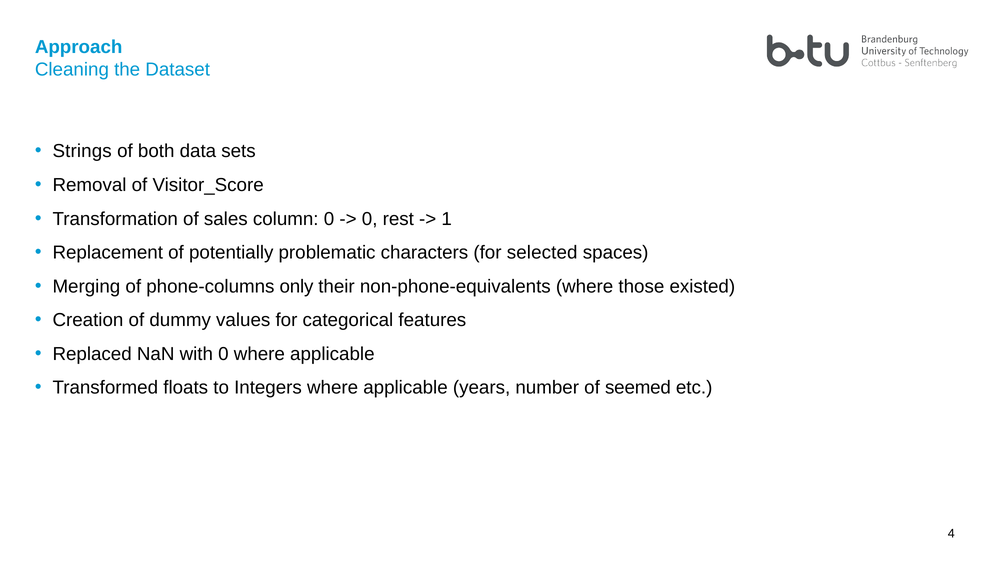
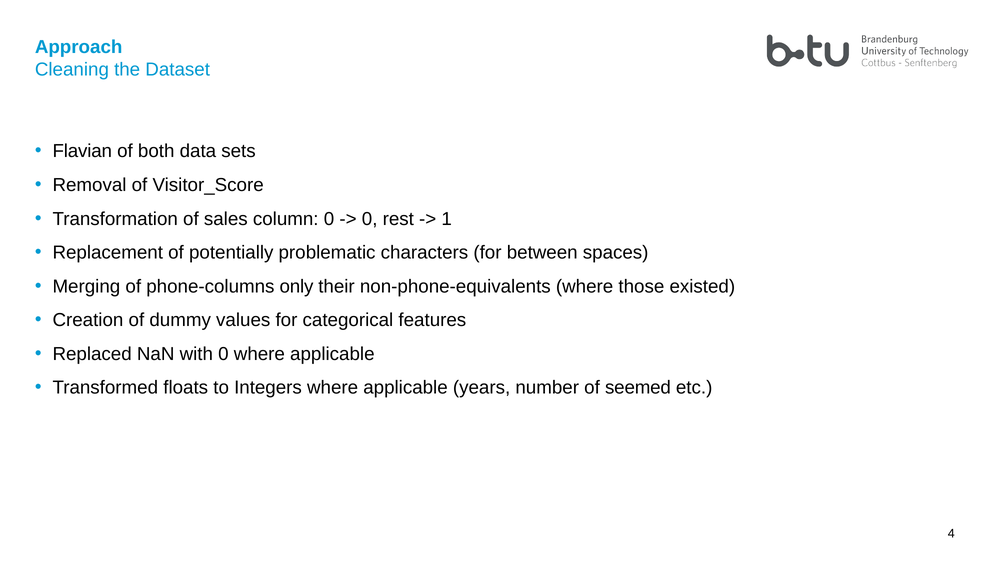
Strings: Strings -> Flavian
selected: selected -> between
